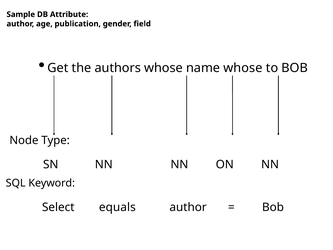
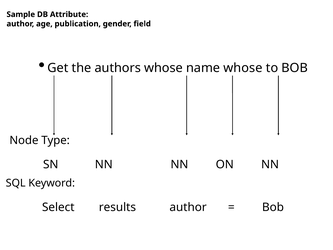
equals: equals -> results
